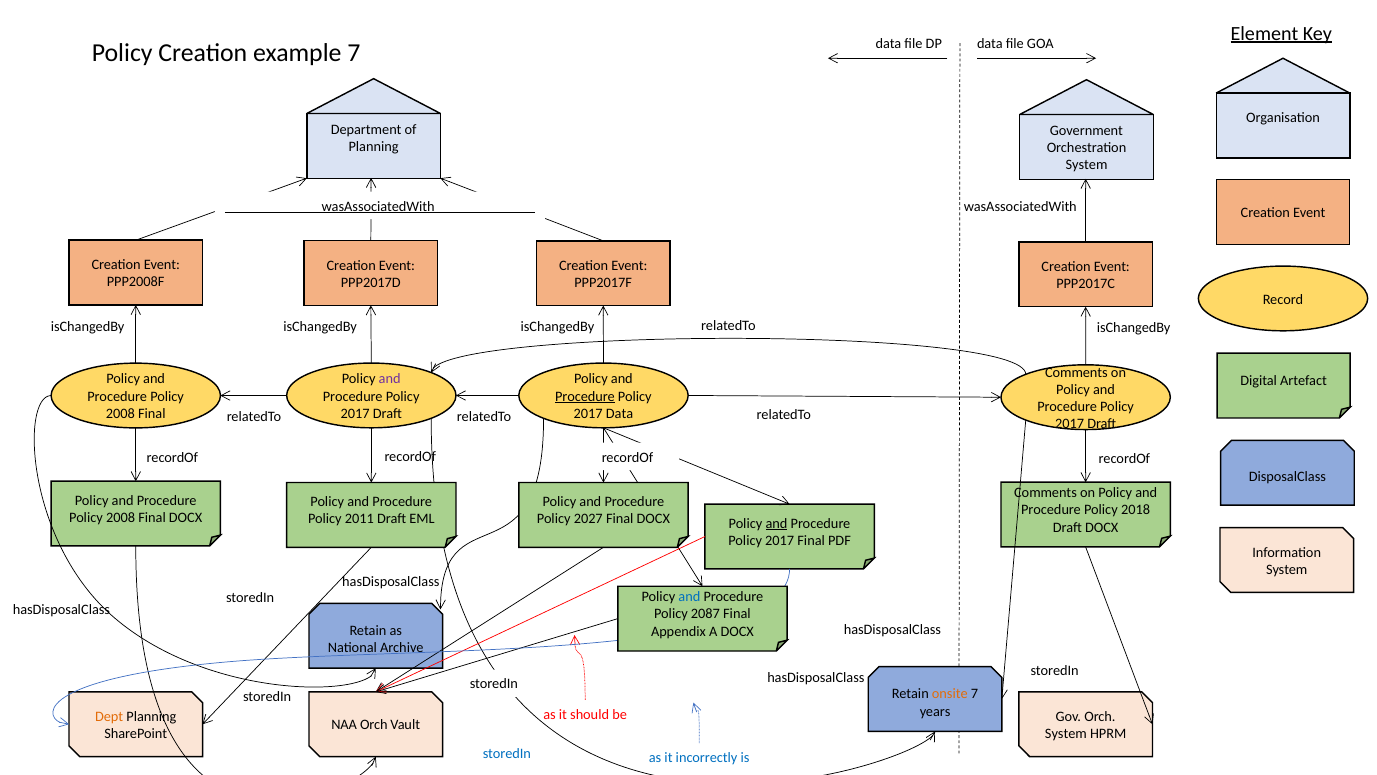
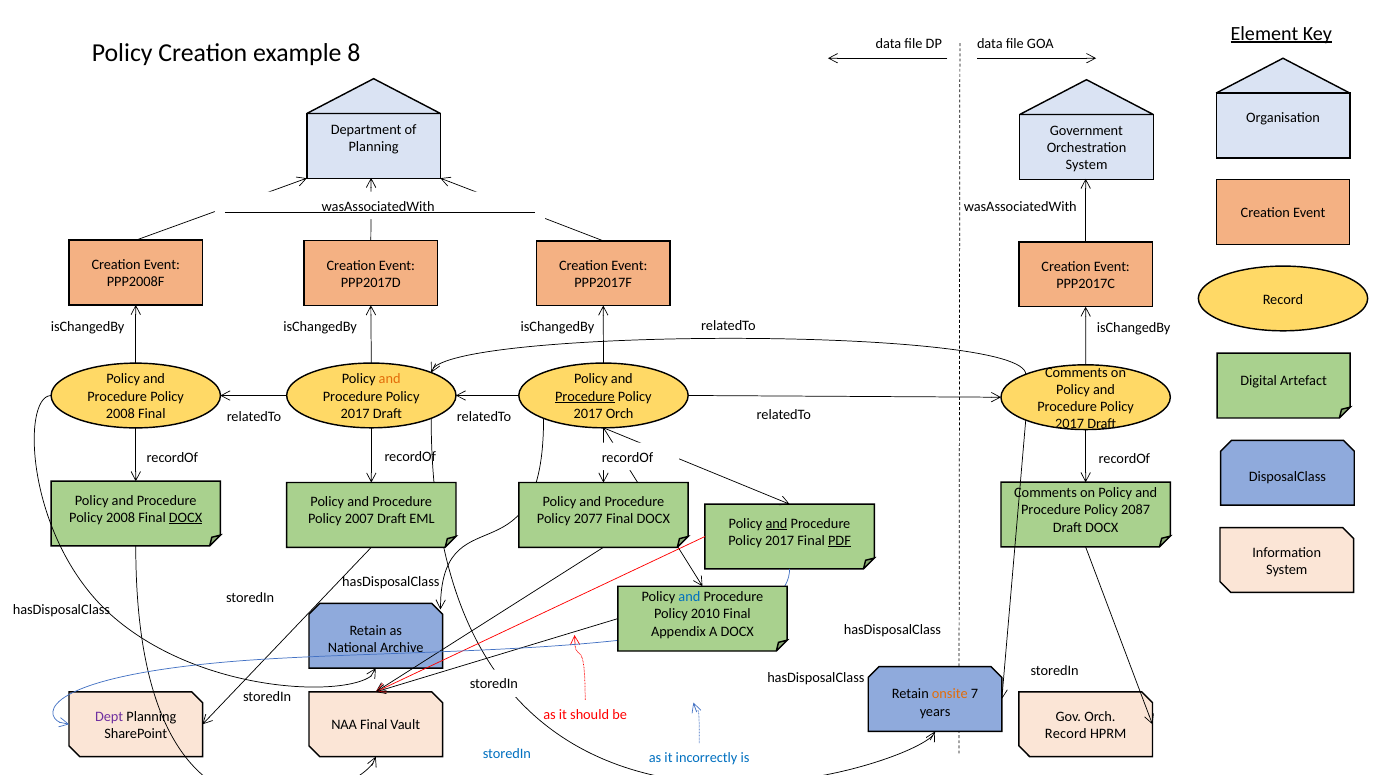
example 7: 7 -> 8
and at (390, 379) colour: purple -> orange
2017 Data: Data -> Orch
2018: 2018 -> 2087
DOCX at (186, 517) underline: none -> present
2011: 2011 -> 2007
2027: 2027 -> 2077
PDF underline: none -> present
2087: 2087 -> 2010
Dept colour: orange -> purple
NAA Orch: Orch -> Final
System at (1066, 733): System -> Record
